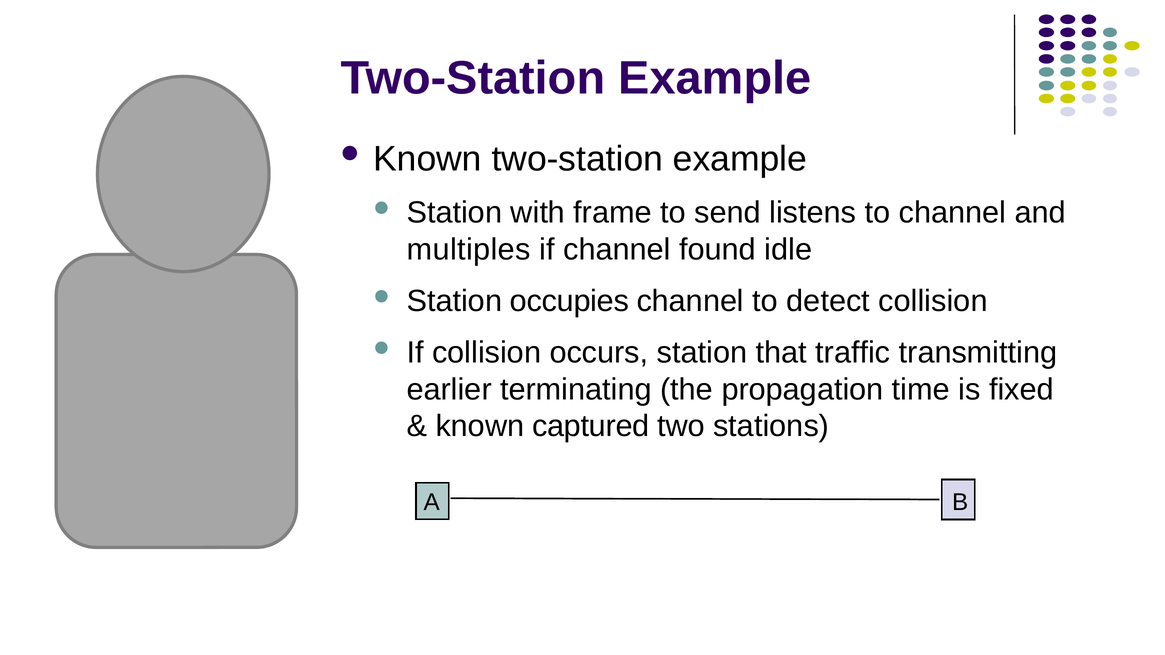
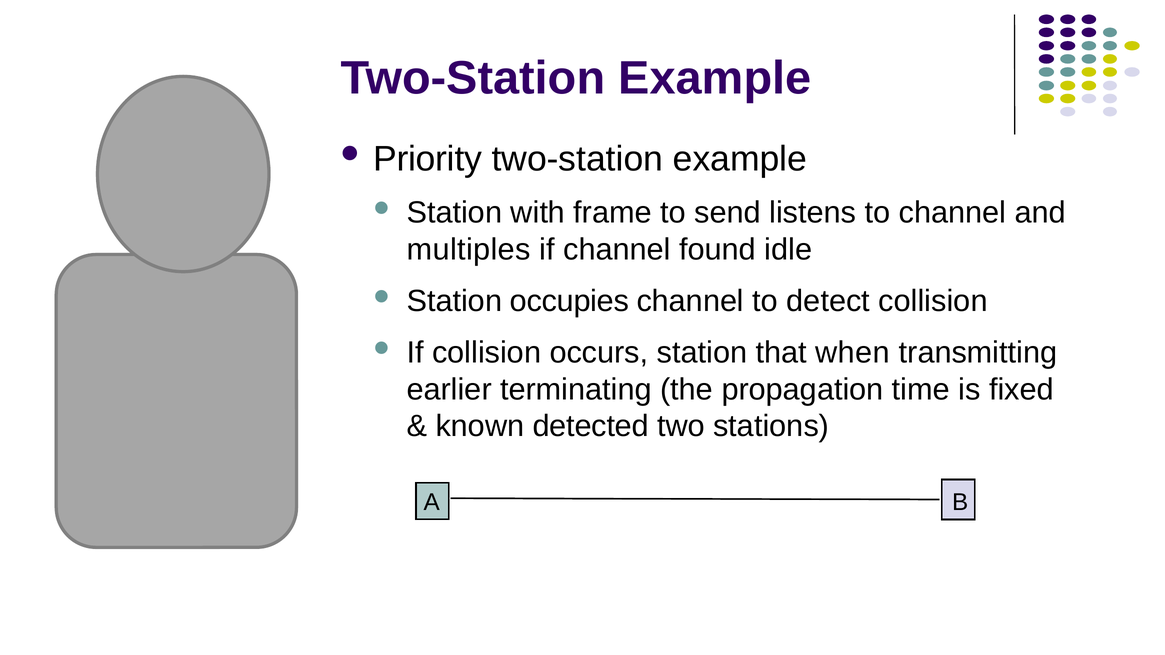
Known at (428, 159): Known -> Priority
traffic: traffic -> when
captured: captured -> detected
